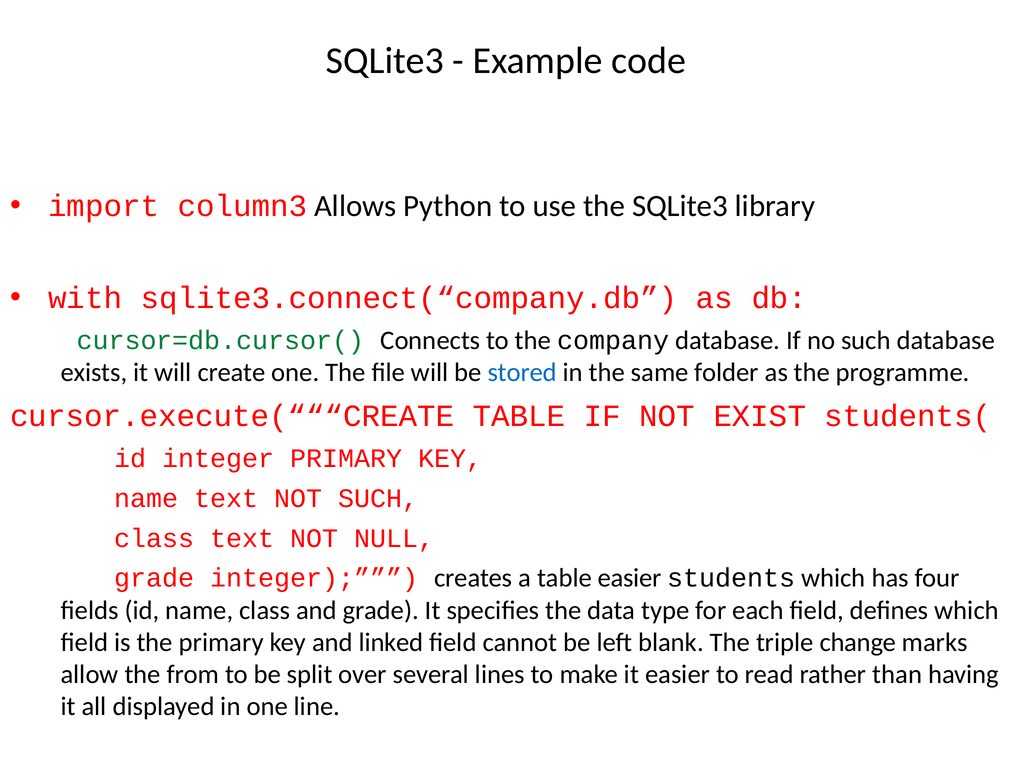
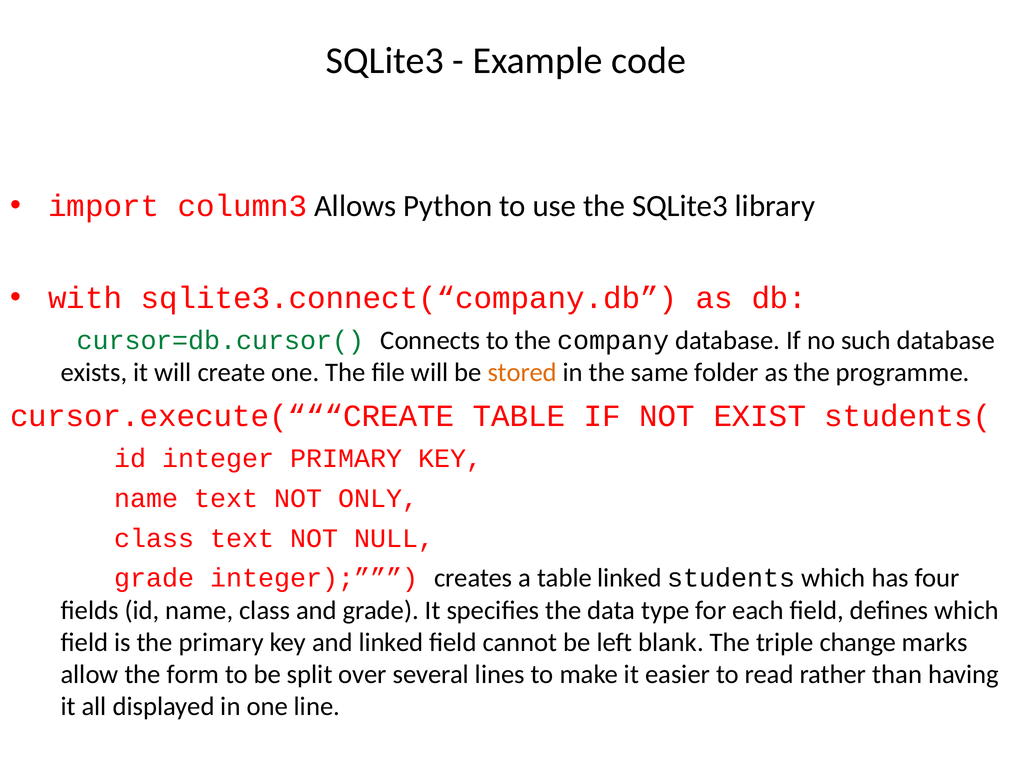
stored colour: blue -> orange
NOT SUCH: SUCH -> ONLY
table easier: easier -> linked
from: from -> form
